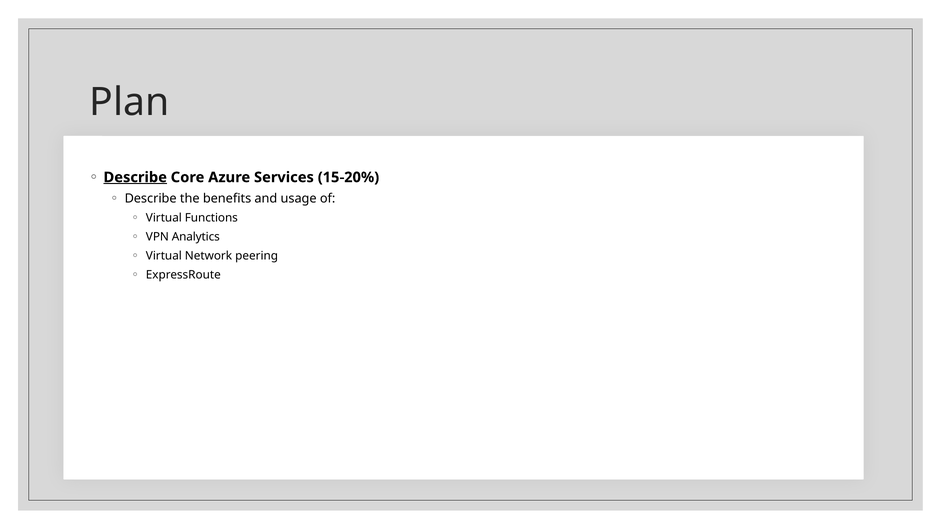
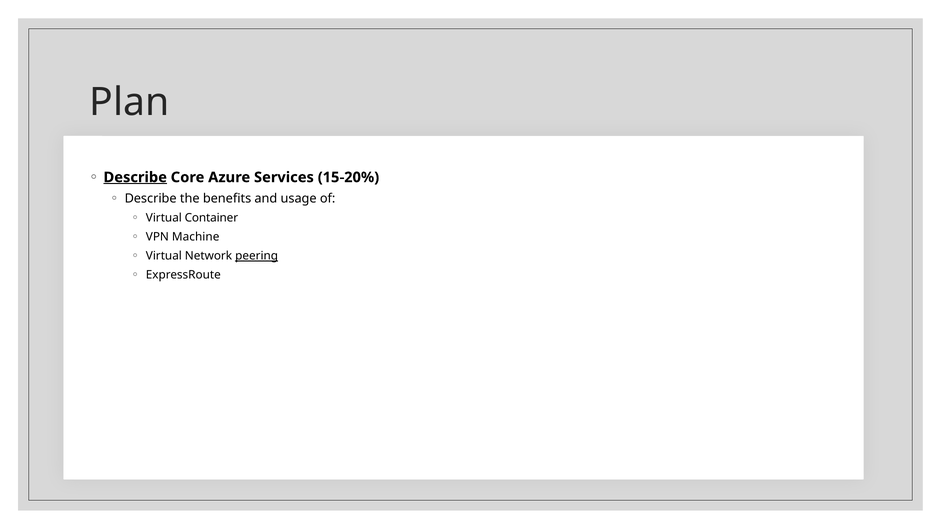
Functions: Functions -> Container
Analytics: Analytics -> Machine
peering underline: none -> present
